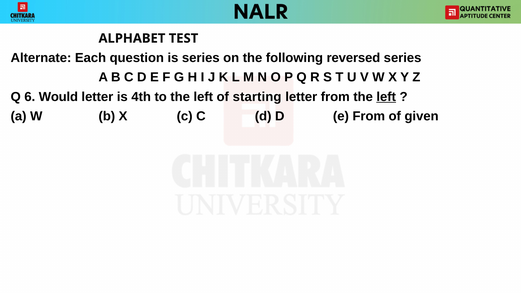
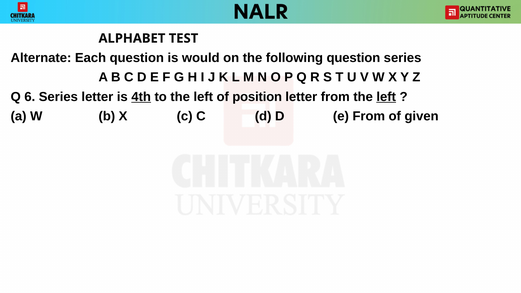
is series: series -> would
following reversed: reversed -> question
6 Would: Would -> Series
4th underline: none -> present
starting: starting -> position
